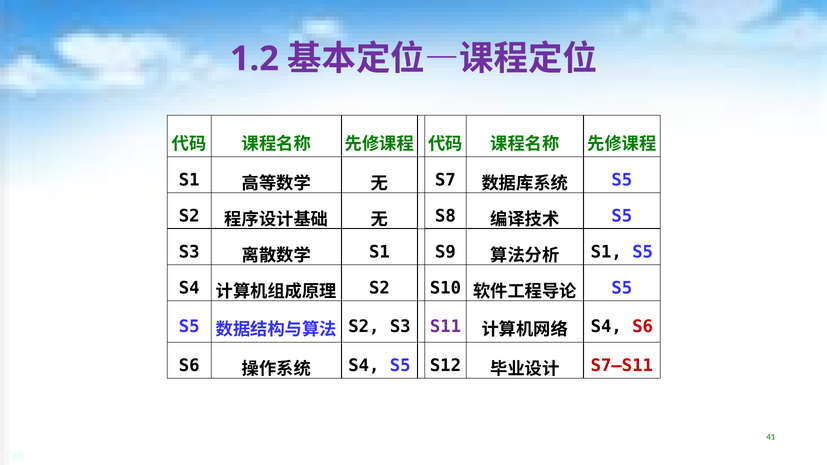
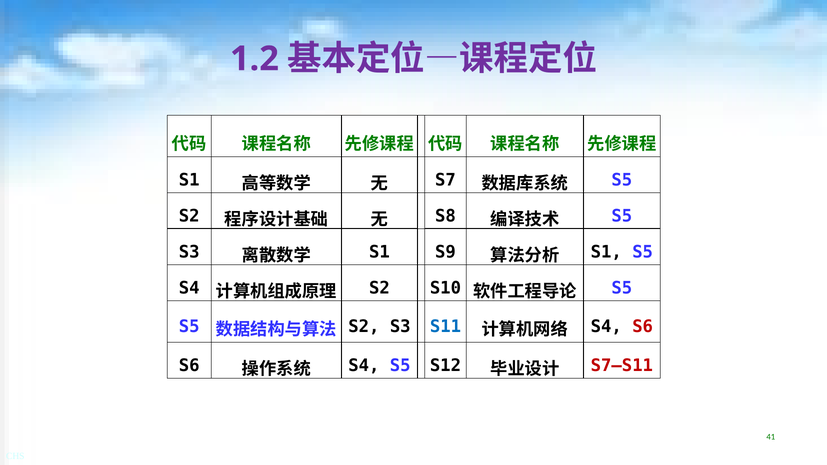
S11 colour: purple -> blue
